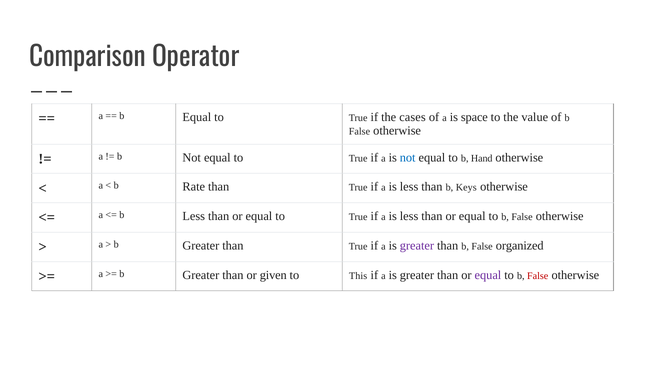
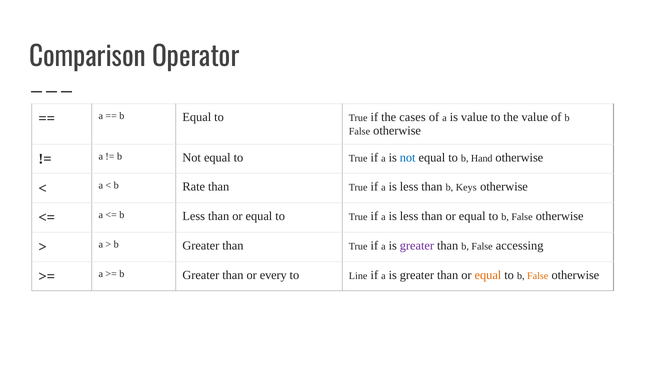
is space: space -> value
organized: organized -> accessing
given: given -> every
This: This -> Line
equal at (488, 276) colour: purple -> orange
False at (538, 276) colour: red -> orange
